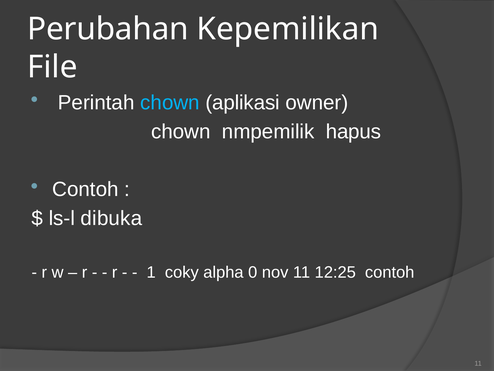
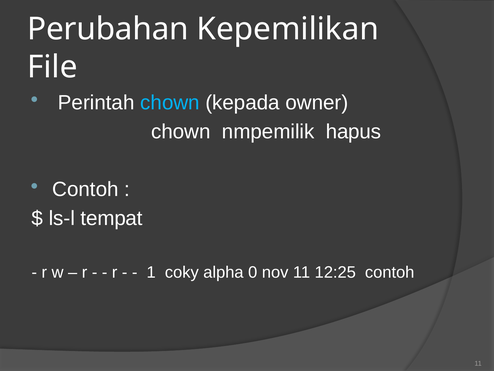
aplikasi: aplikasi -> kepada
dibuka: dibuka -> tempat
